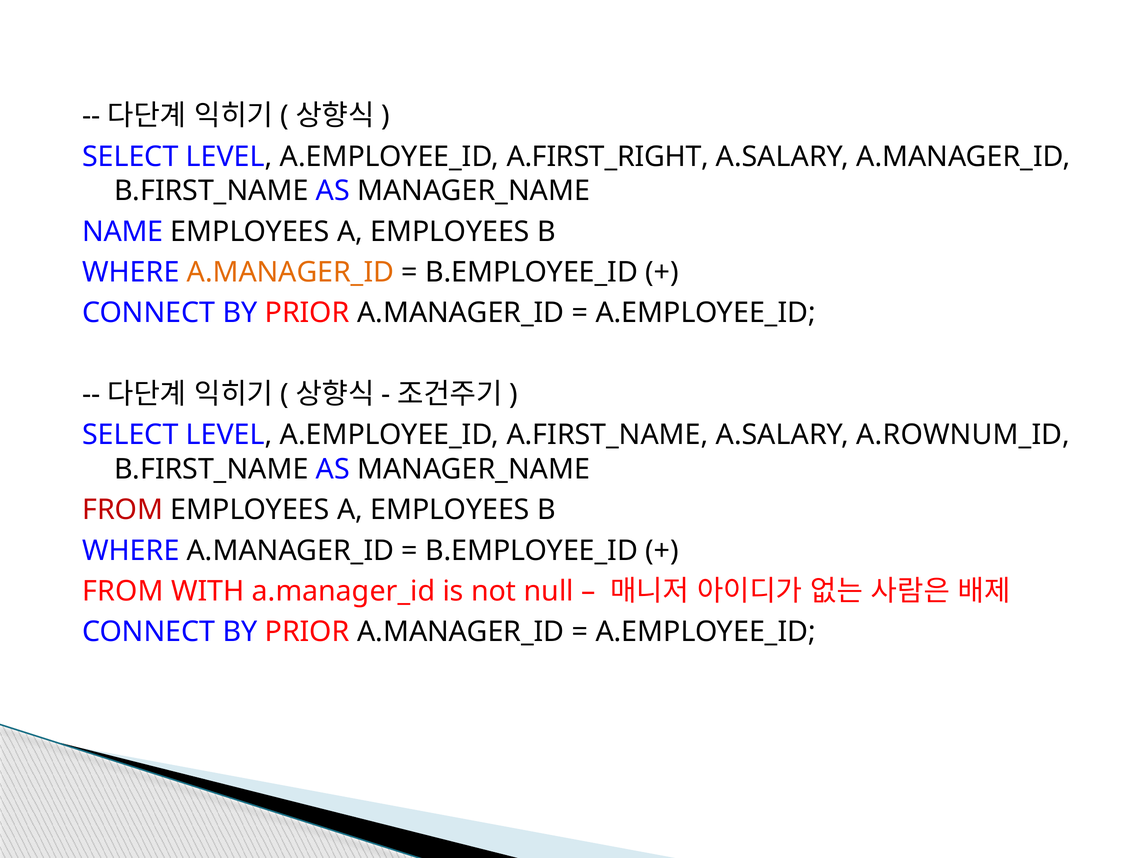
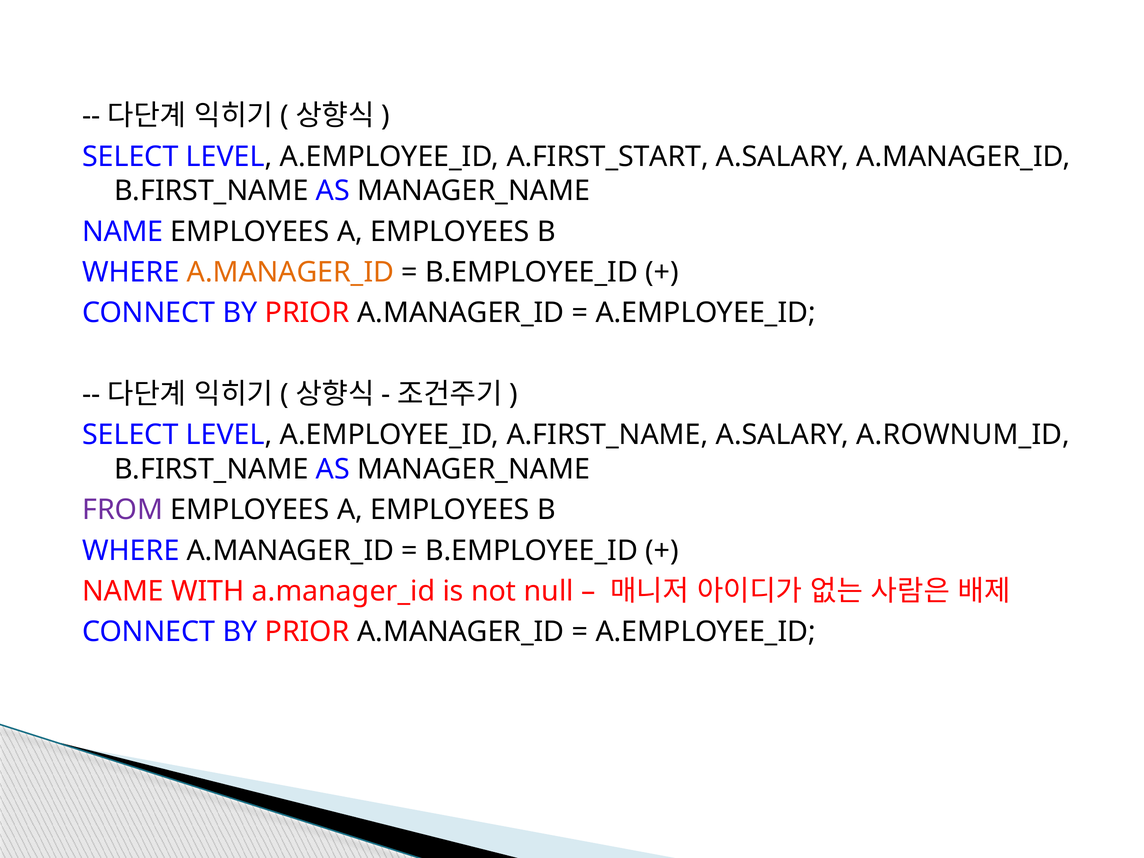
A.FIRST_RIGHT: A.FIRST_RIGHT -> A.FIRST_START
FROM at (123, 510) colour: red -> purple
FROM at (123, 591): FROM -> NAME
